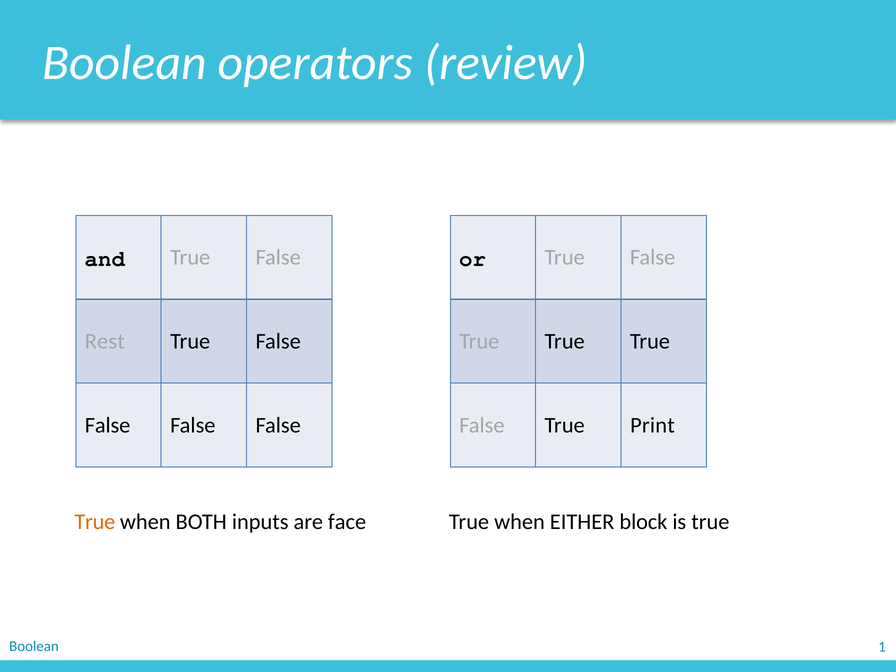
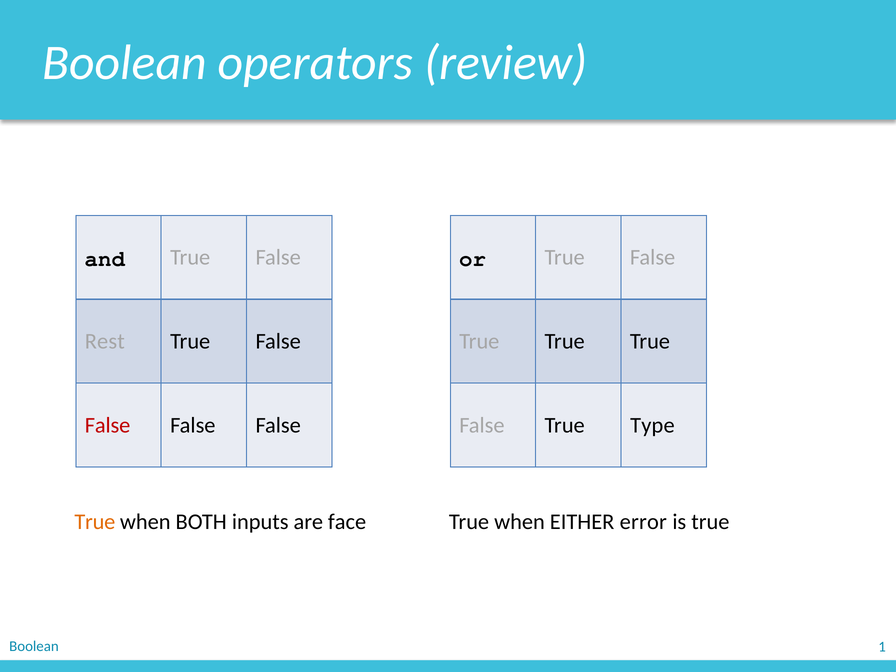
False at (108, 425) colour: black -> red
Print: Print -> Type
block: block -> error
